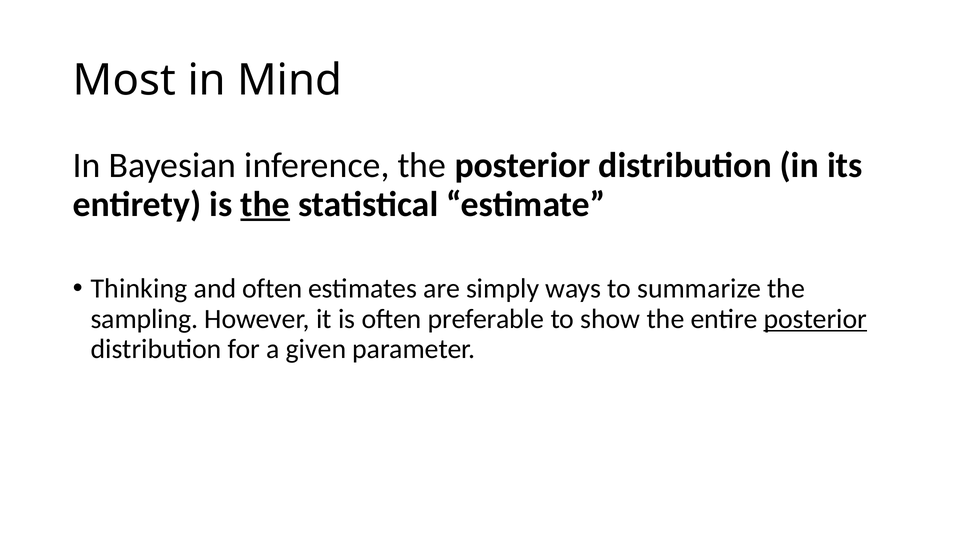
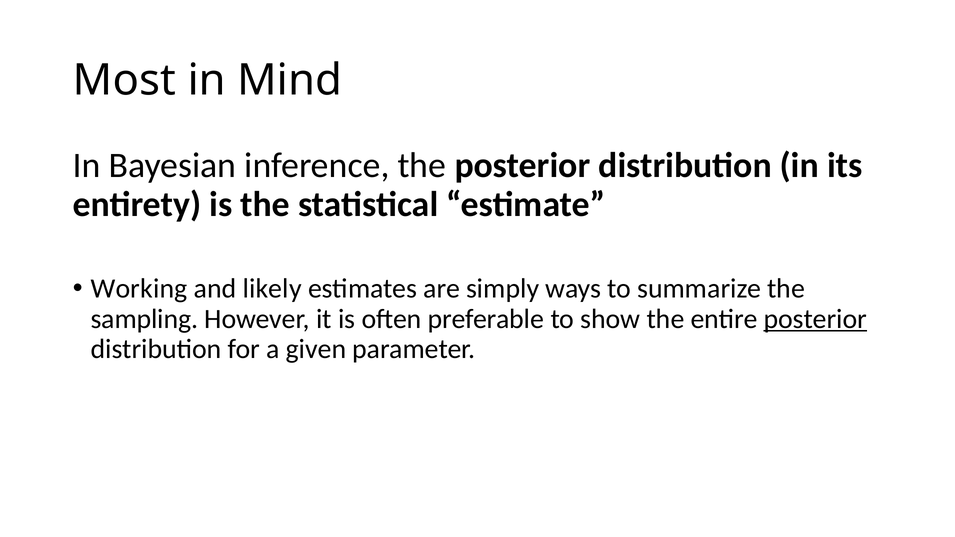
the at (265, 204) underline: present -> none
Thinking: Thinking -> Working
and often: often -> likely
